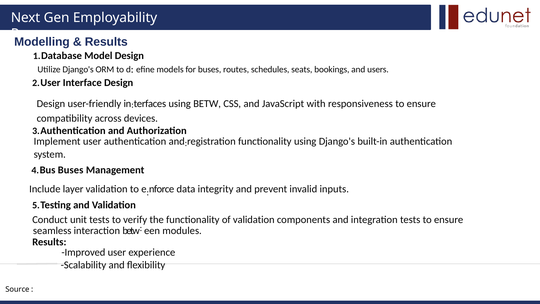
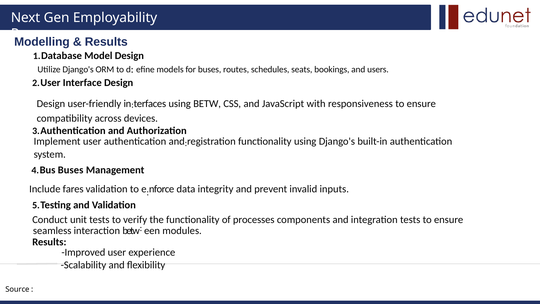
layer: layer -> fares
of validation: validation -> processes
